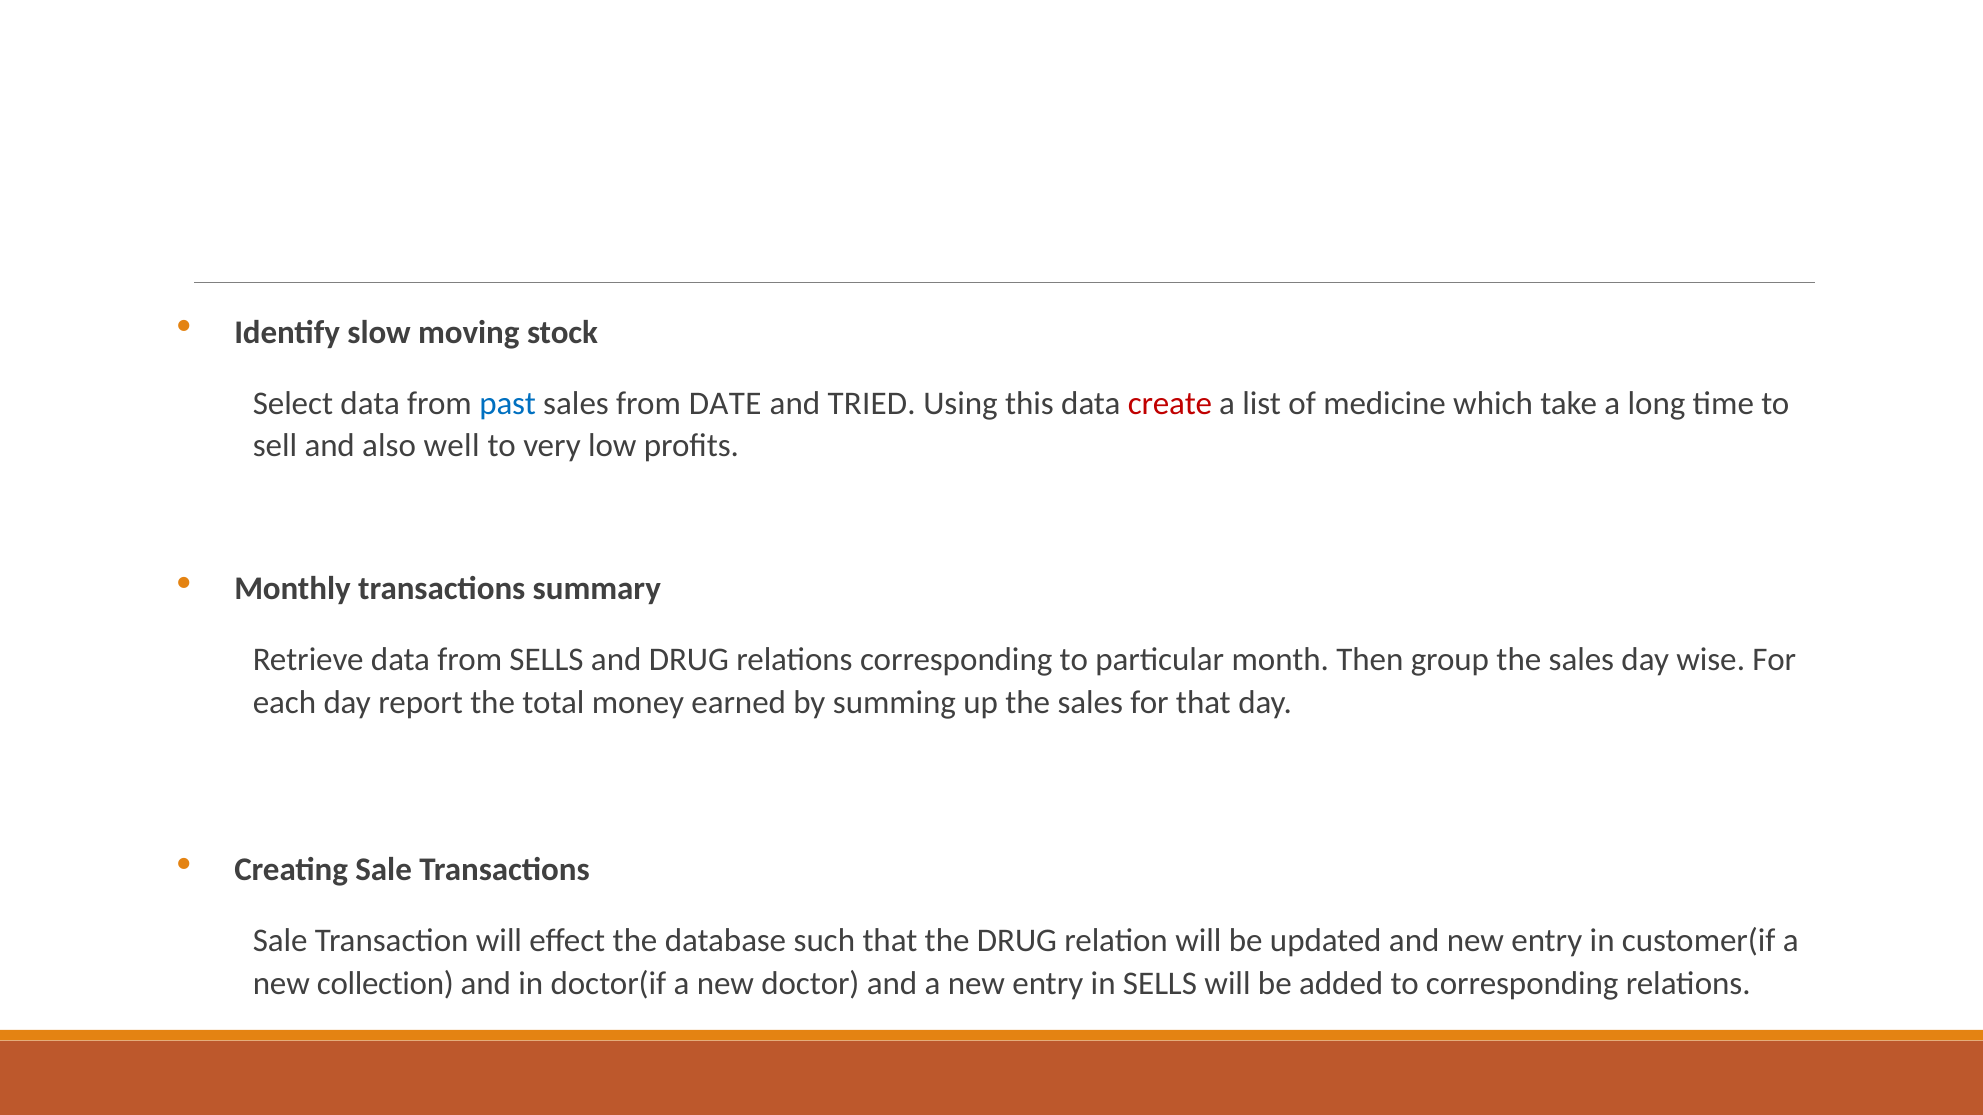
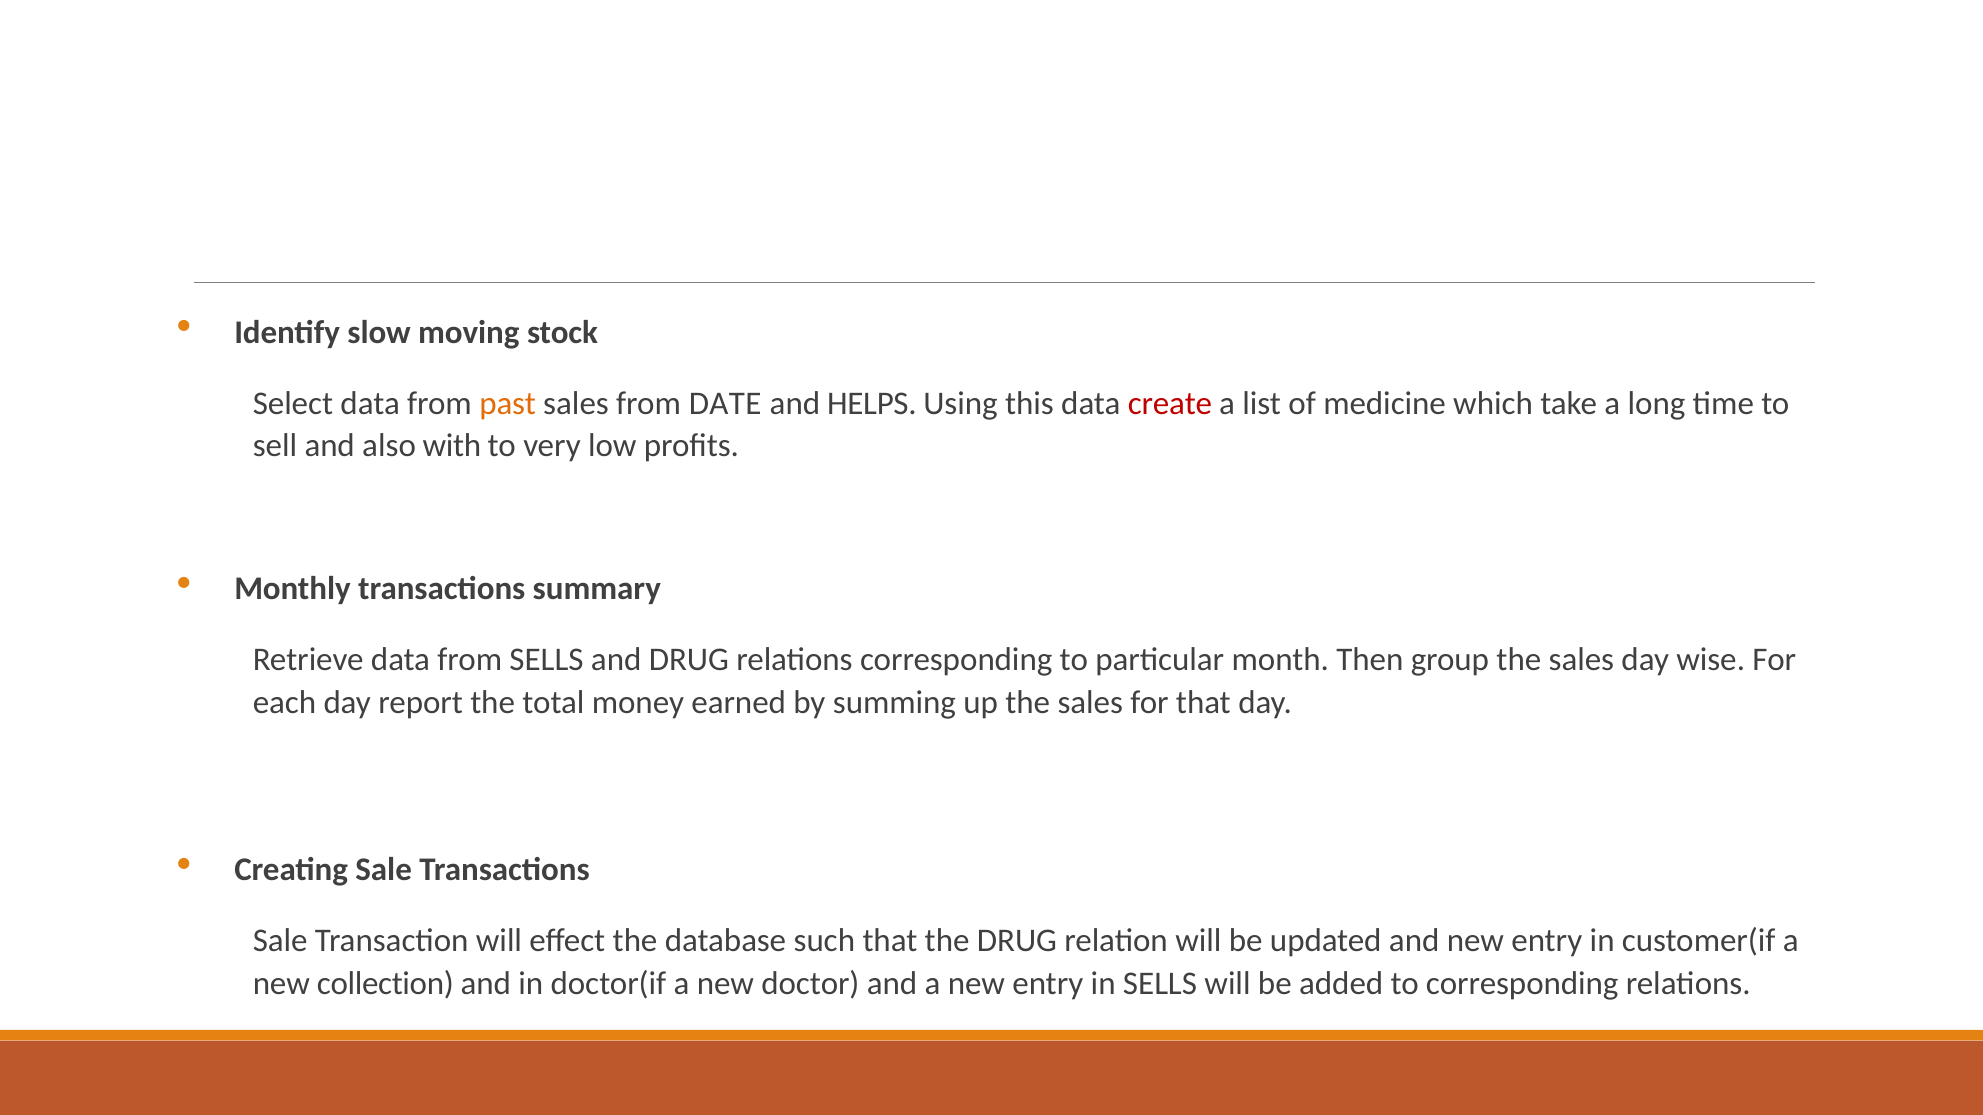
past colour: blue -> orange
TRIED: TRIED -> HELPS
well: well -> with
